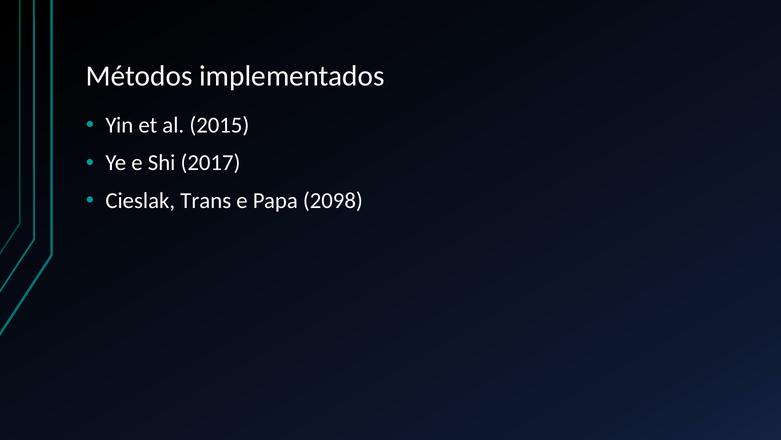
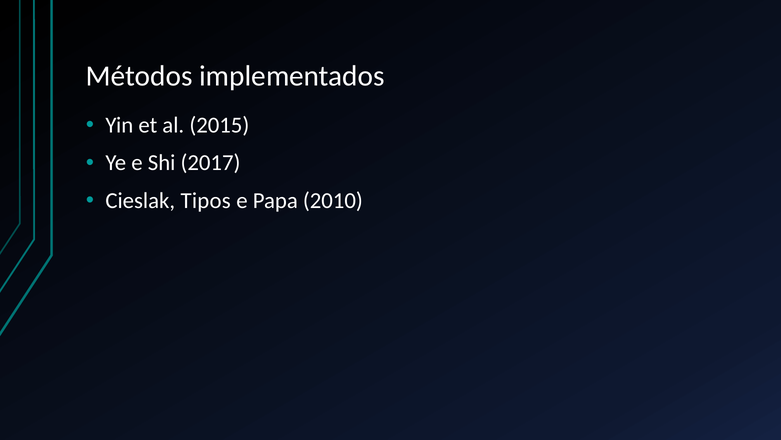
Trans: Trans -> Tipos
2098: 2098 -> 2010
